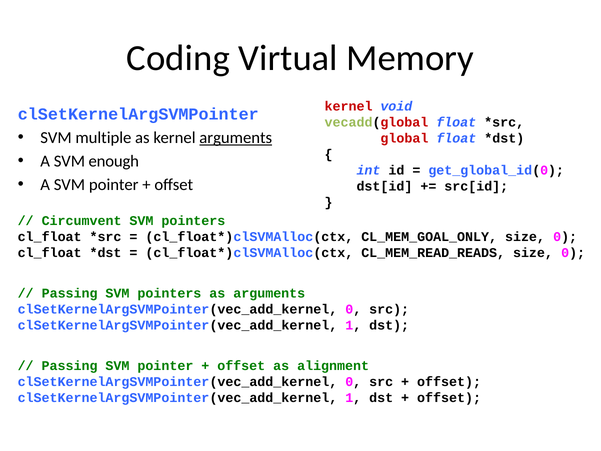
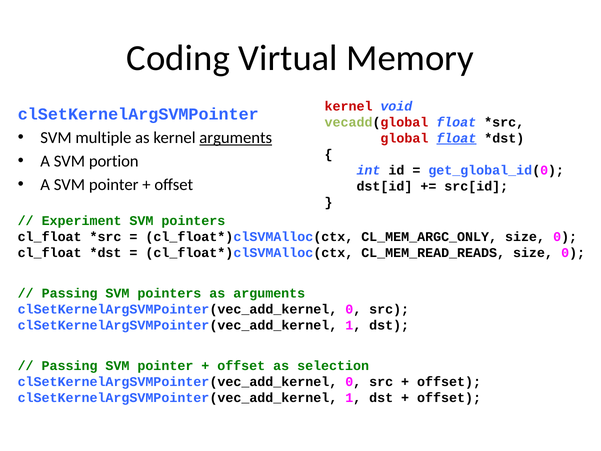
float at (456, 138) underline: none -> present
enough: enough -> portion
Circumvent: Circumvent -> Experiment
CL_MEM_GOAL_ONLY: CL_MEM_GOAL_ONLY -> CL_MEM_ARGC_ONLY
alignment: alignment -> selection
